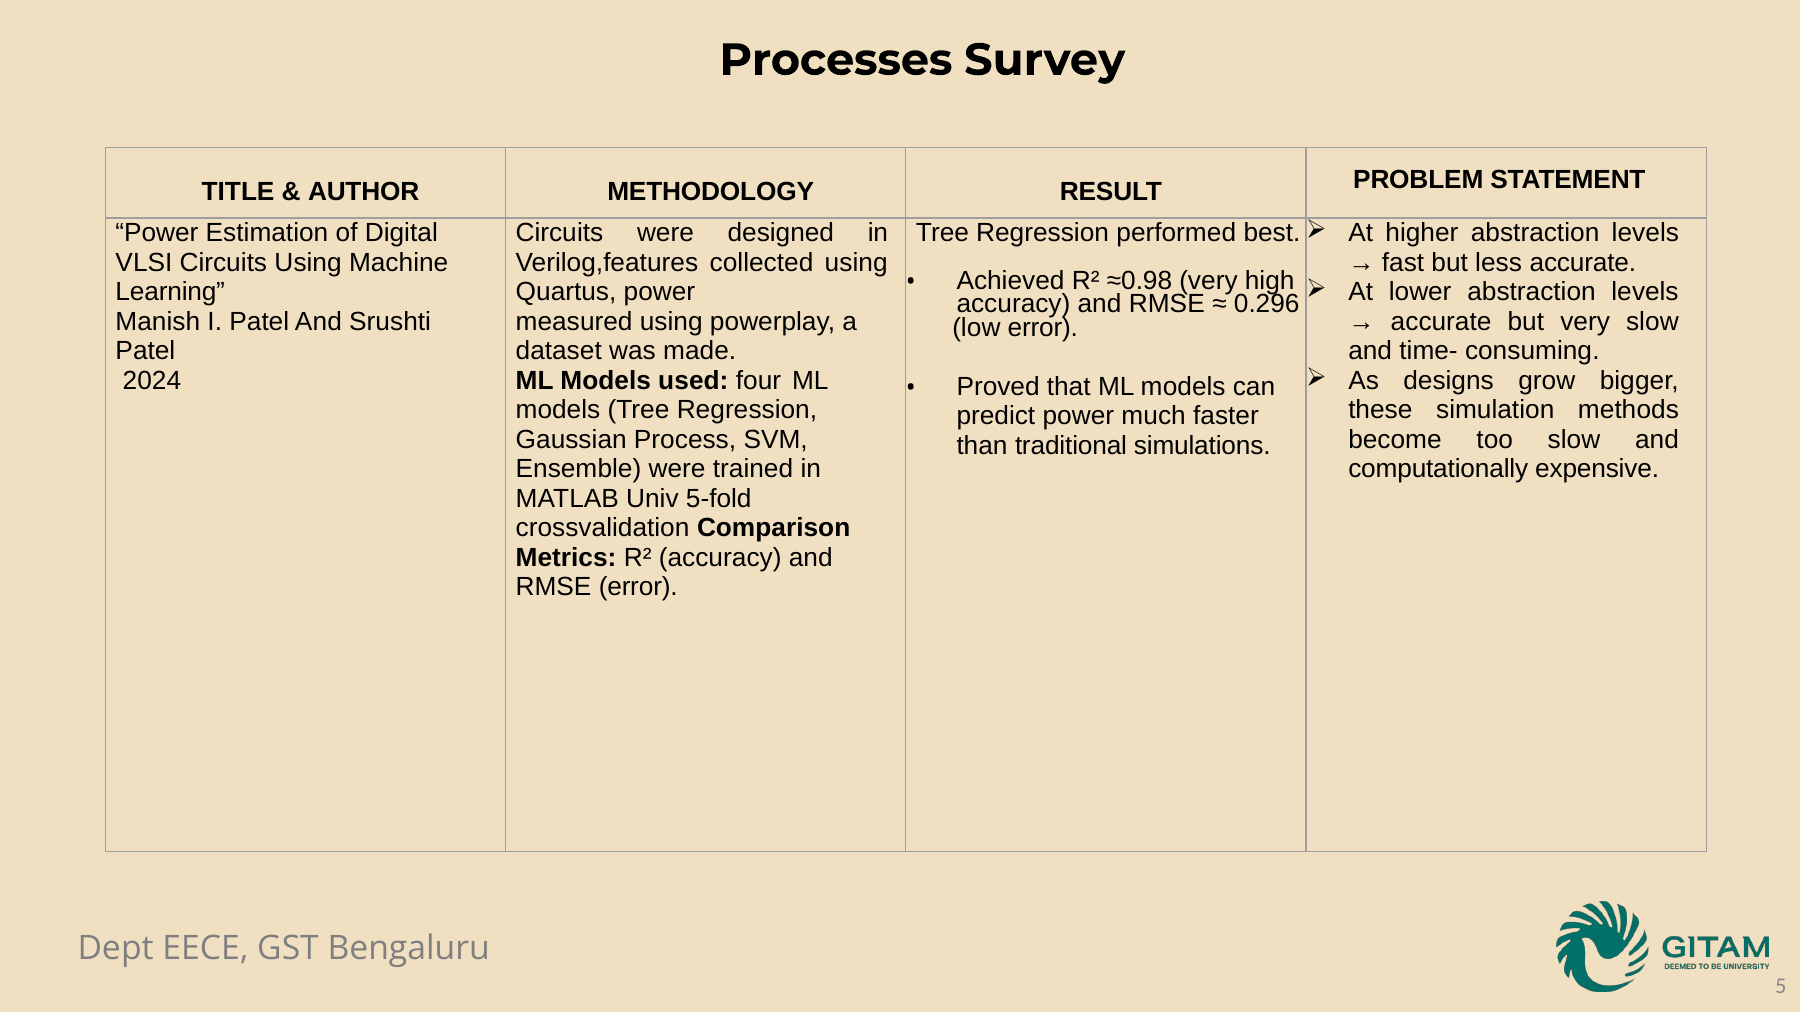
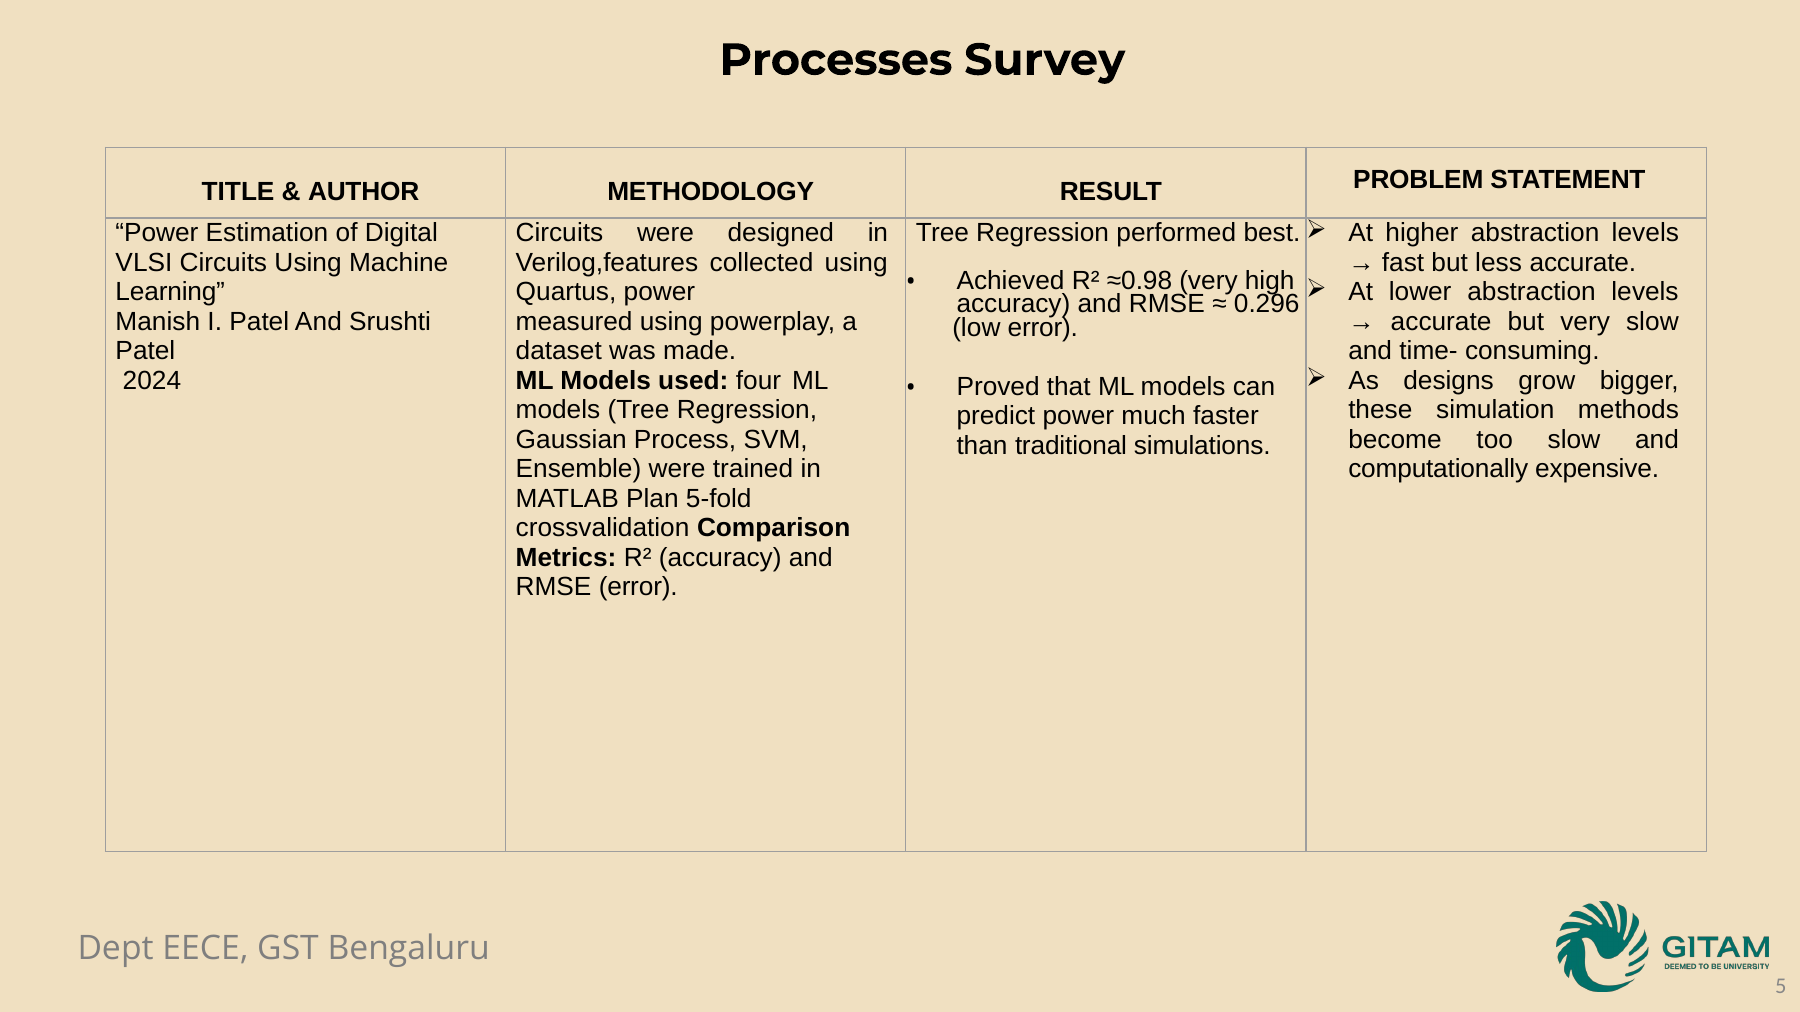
Univ: Univ -> Plan
